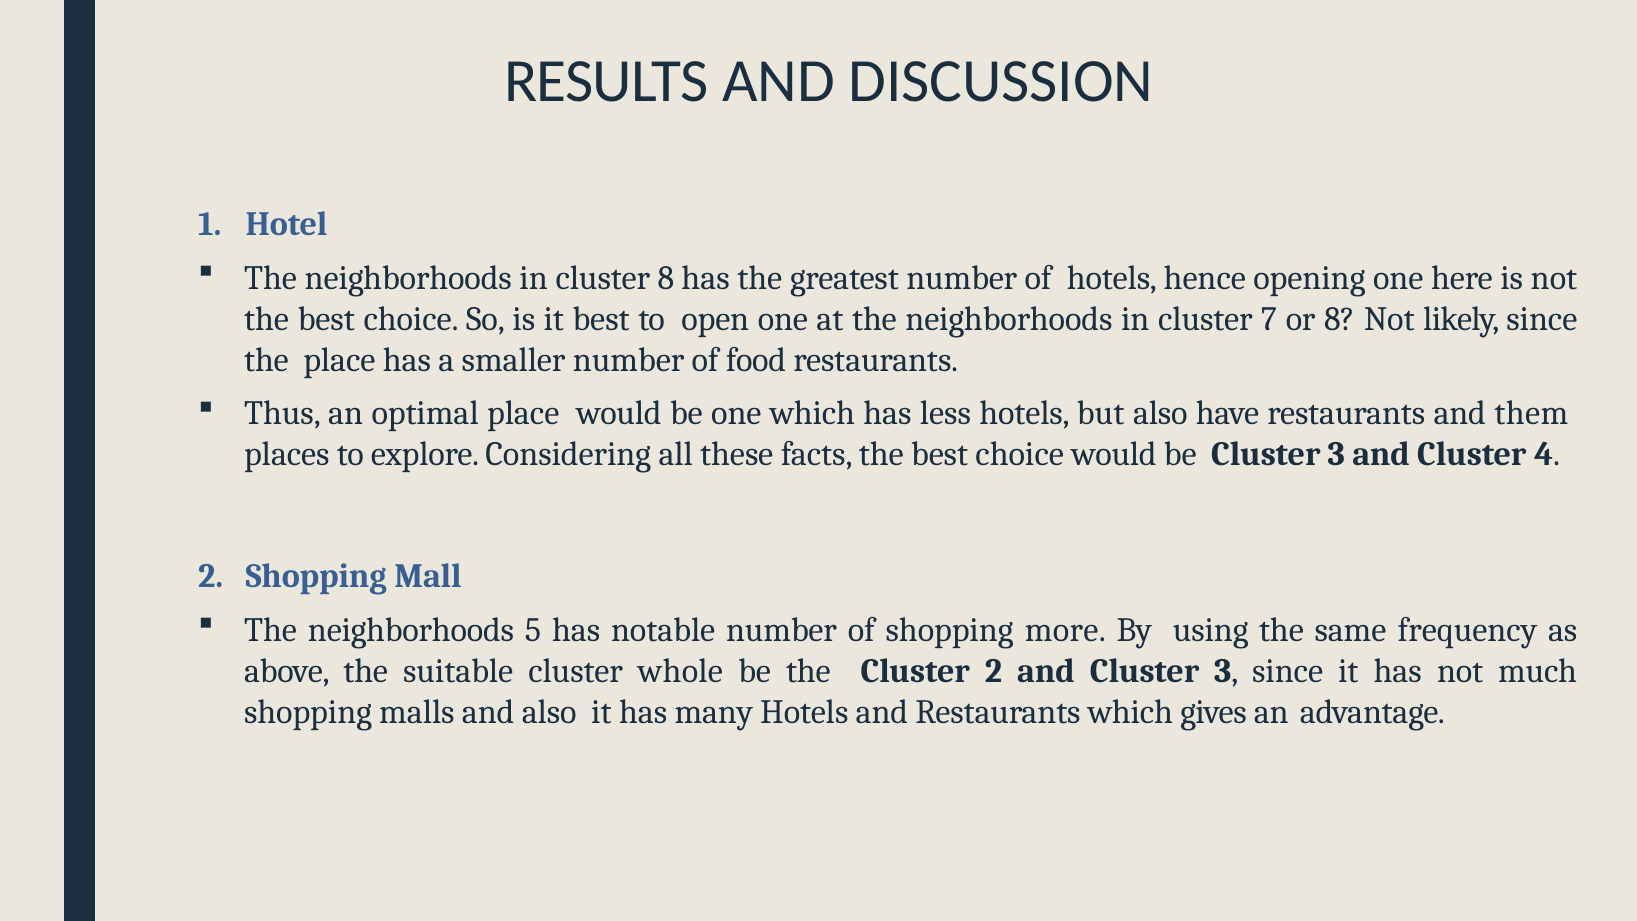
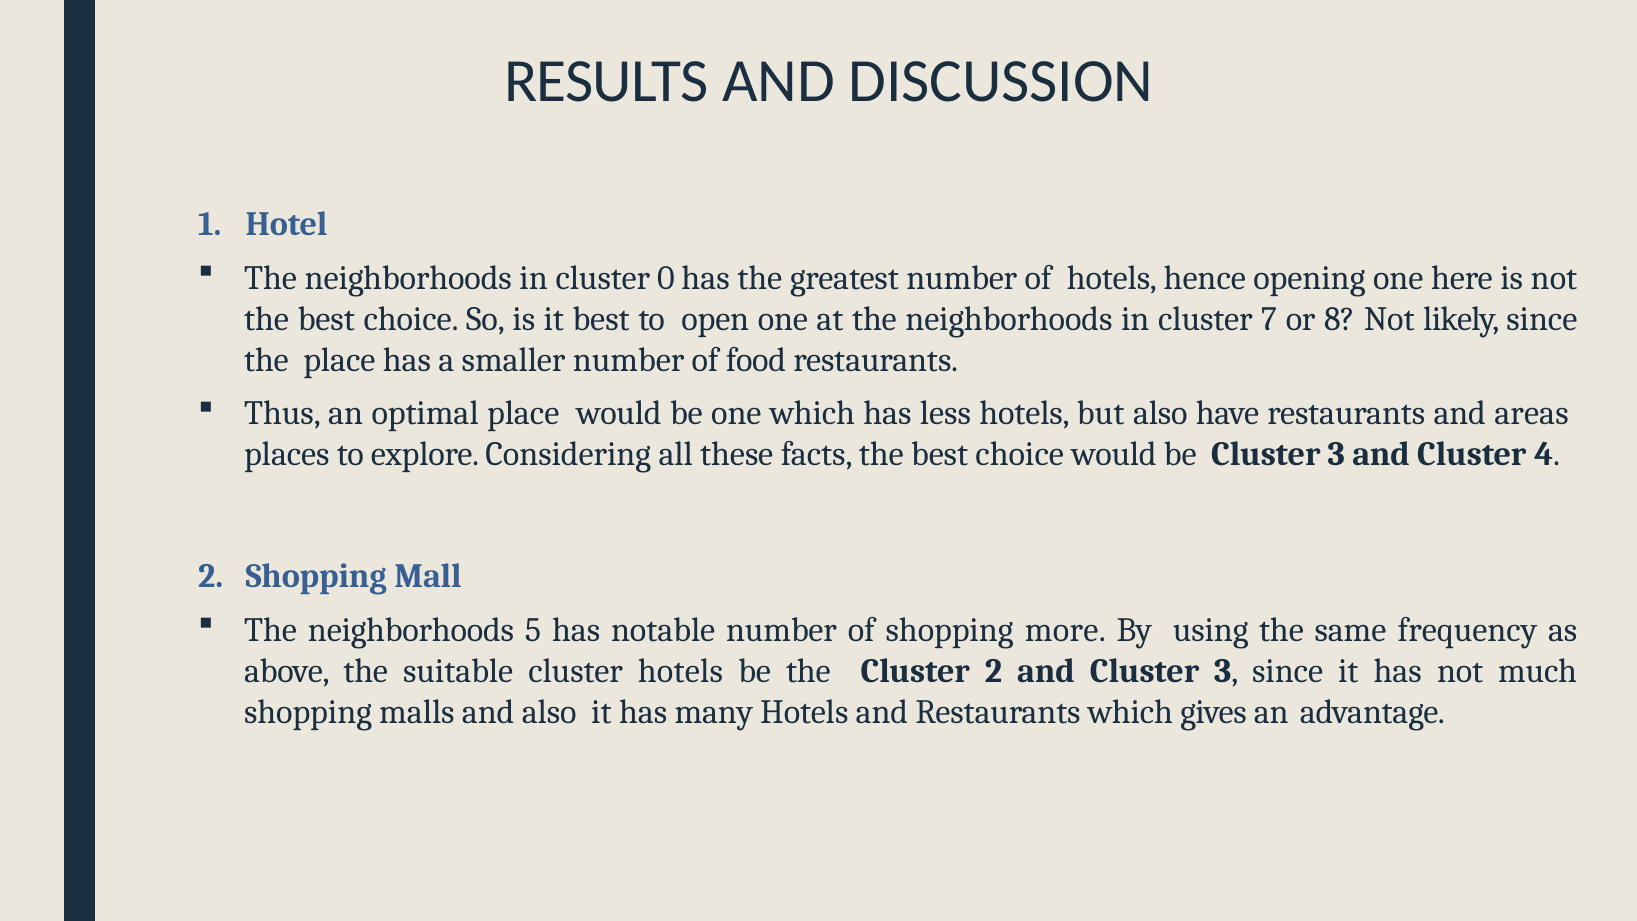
cluster 8: 8 -> 0
them: them -> areas
cluster whole: whole -> hotels
